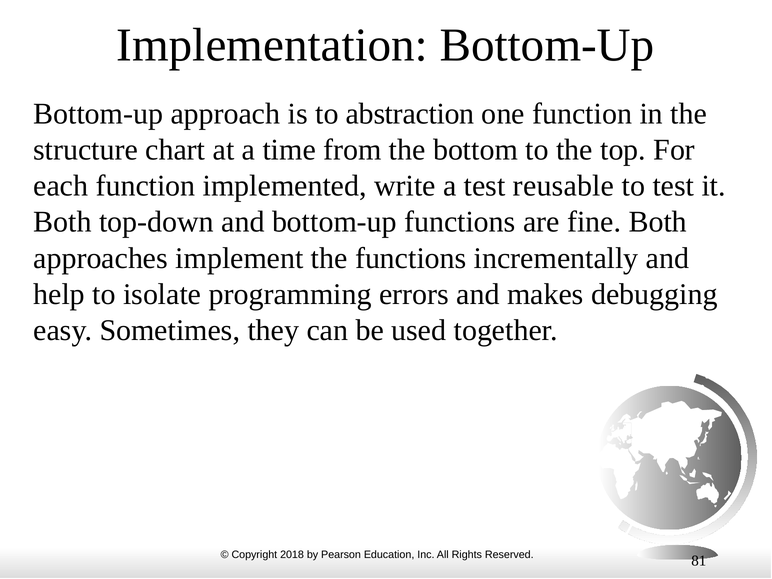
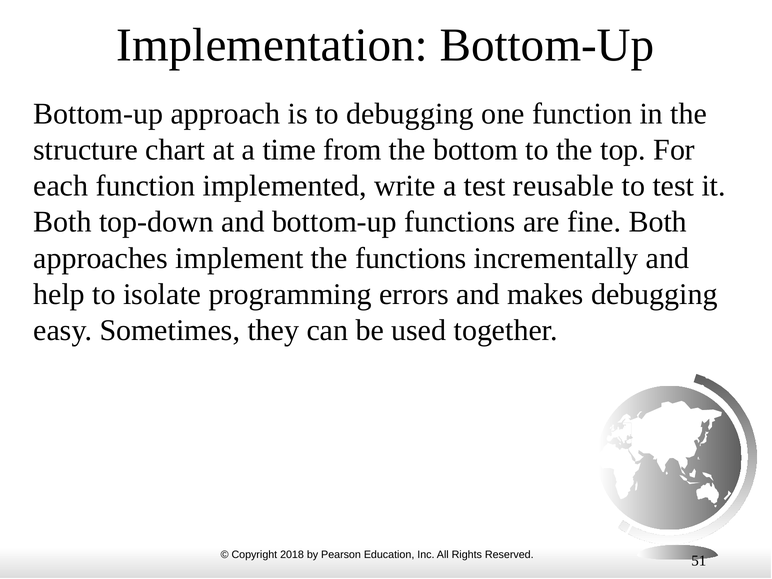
to abstraction: abstraction -> debugging
81: 81 -> 51
